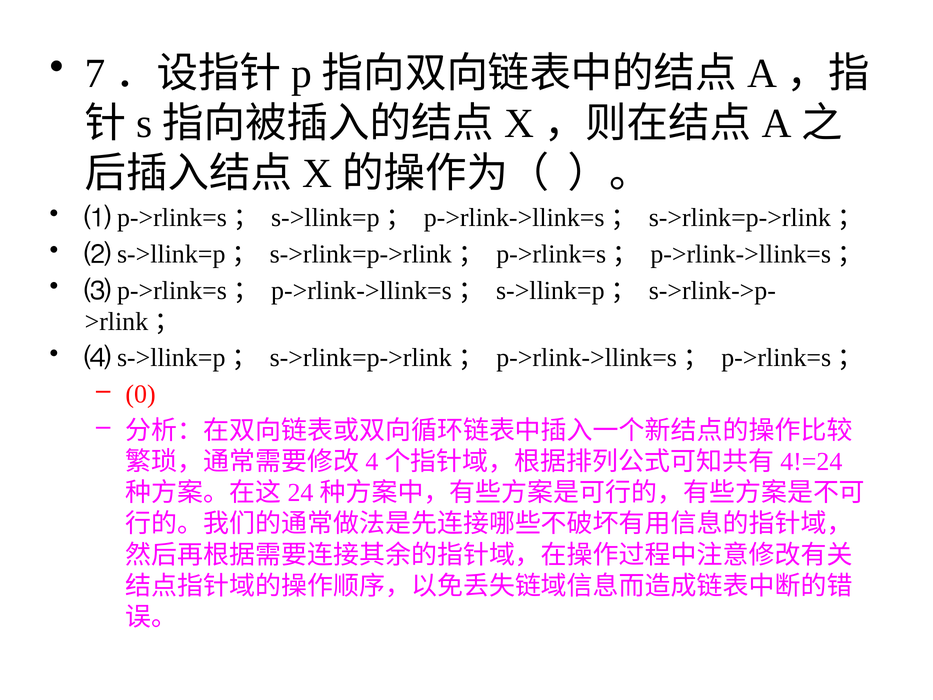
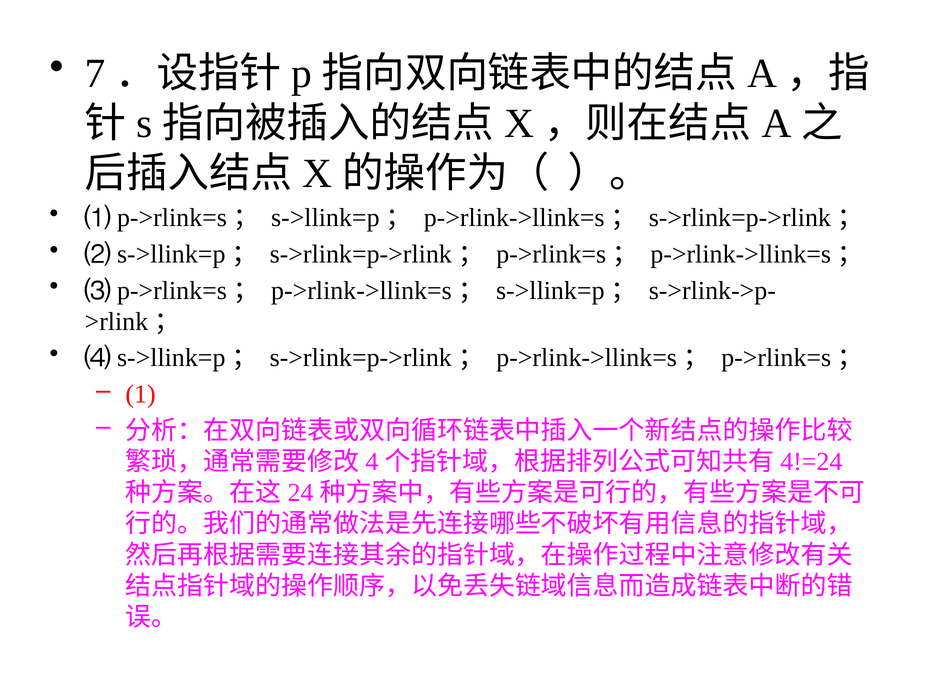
0: 0 -> 1
